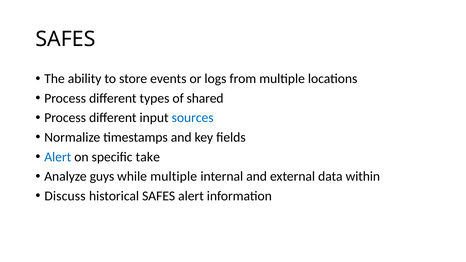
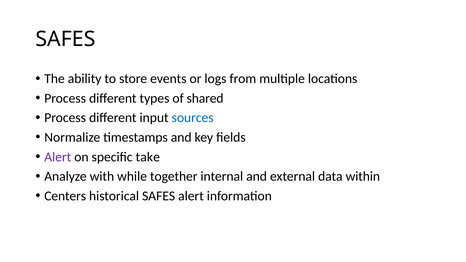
Alert at (58, 157) colour: blue -> purple
guys: guys -> with
while multiple: multiple -> together
Discuss: Discuss -> Centers
